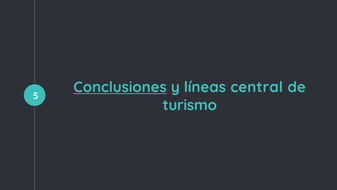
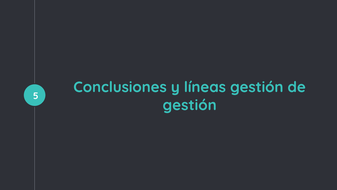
Conclusiones underline: present -> none
líneas central: central -> gestión
turismo at (190, 105): turismo -> gestión
